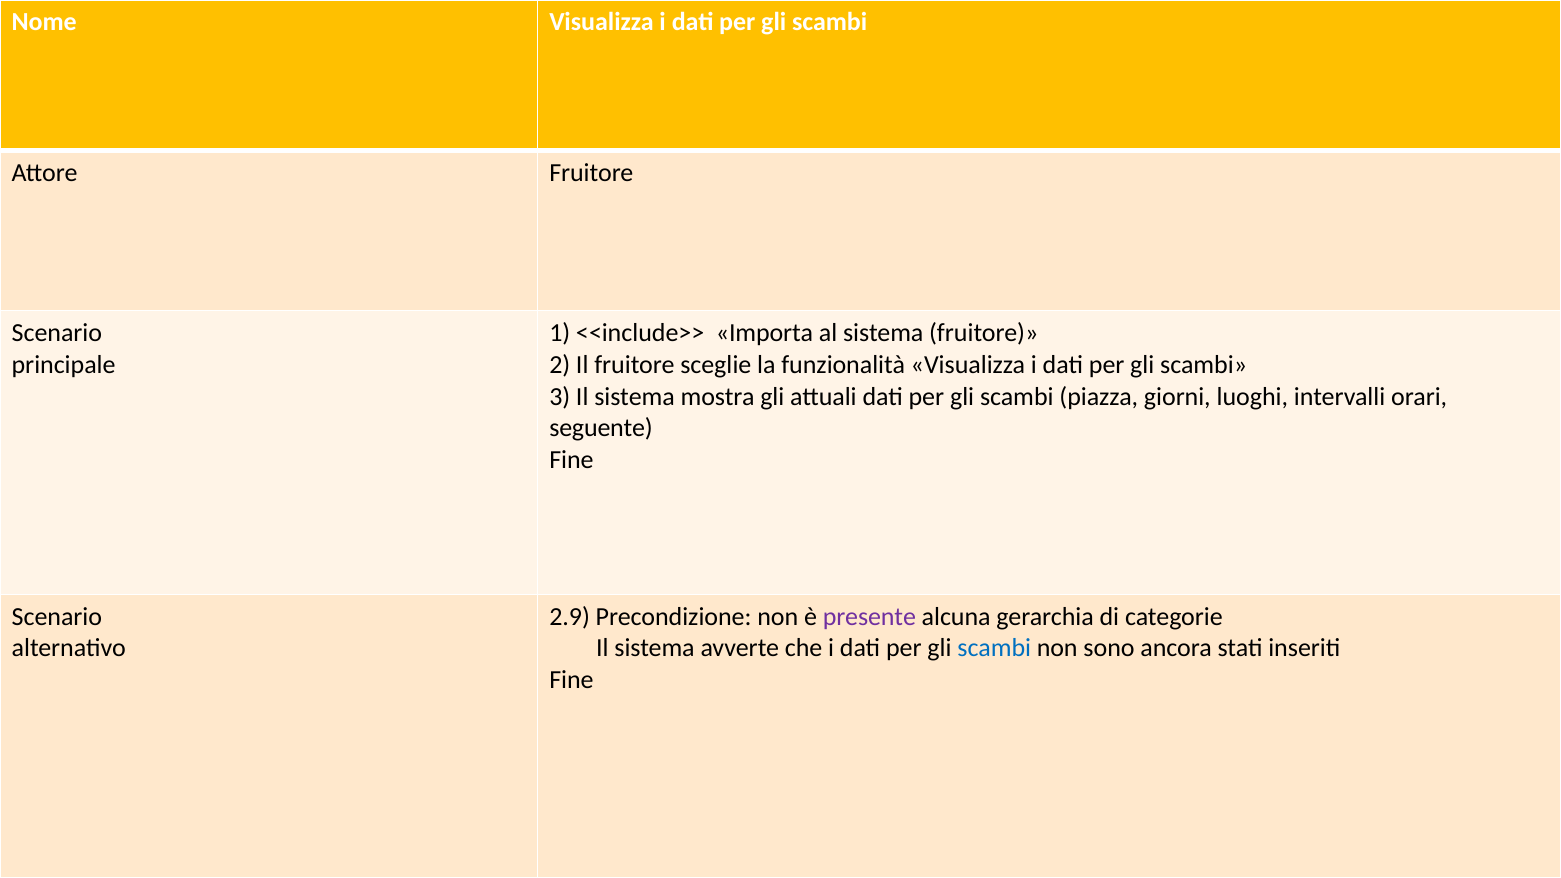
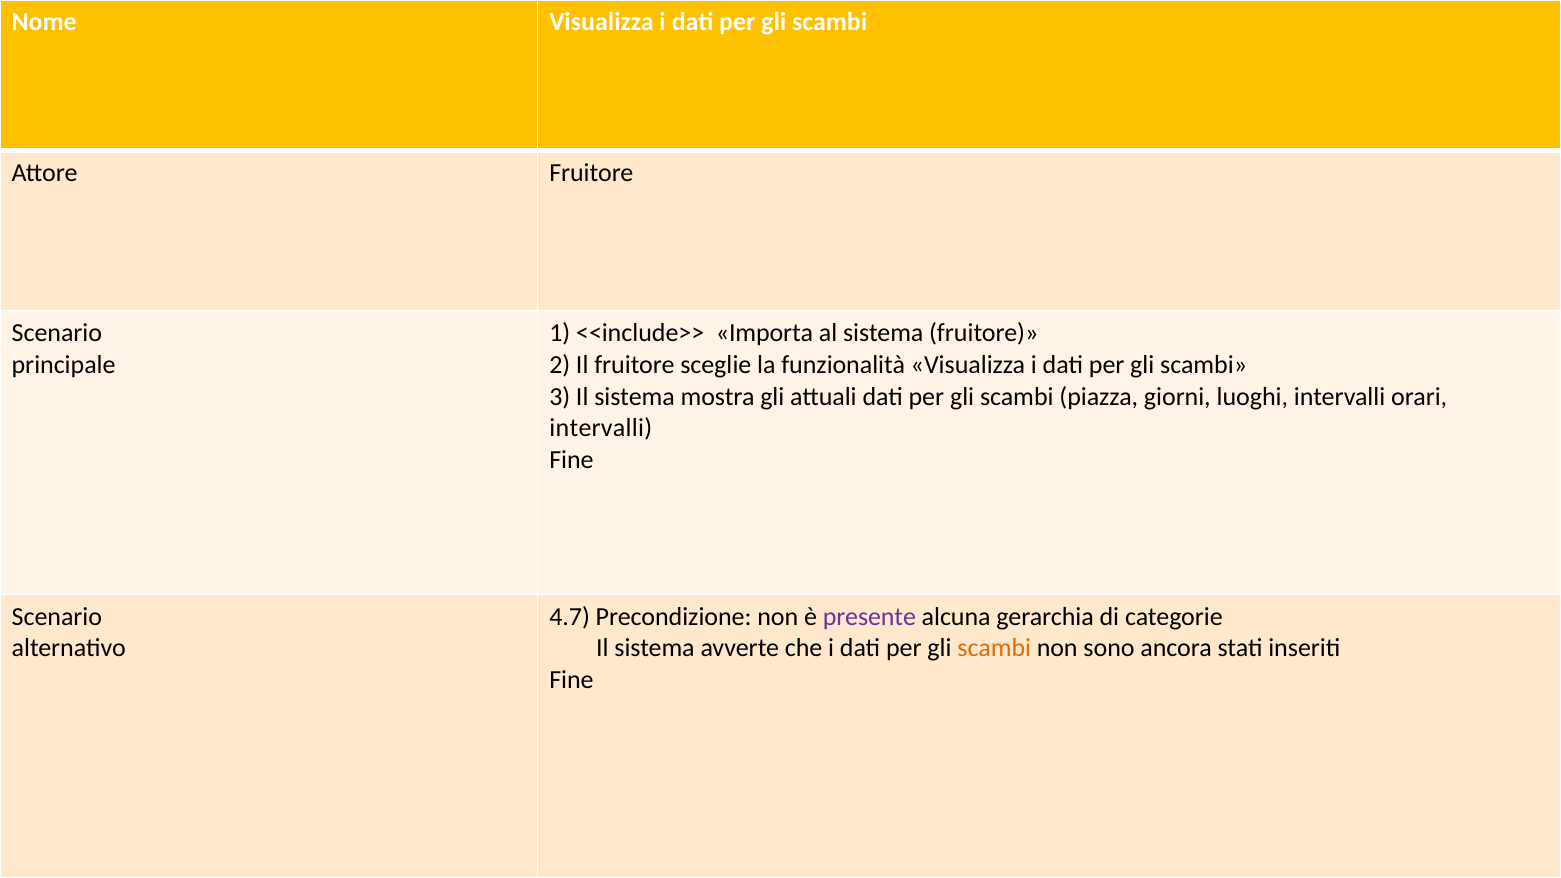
seguente at (601, 428): seguente -> intervalli
2.9: 2.9 -> 4.7
scambi at (994, 648) colour: blue -> orange
